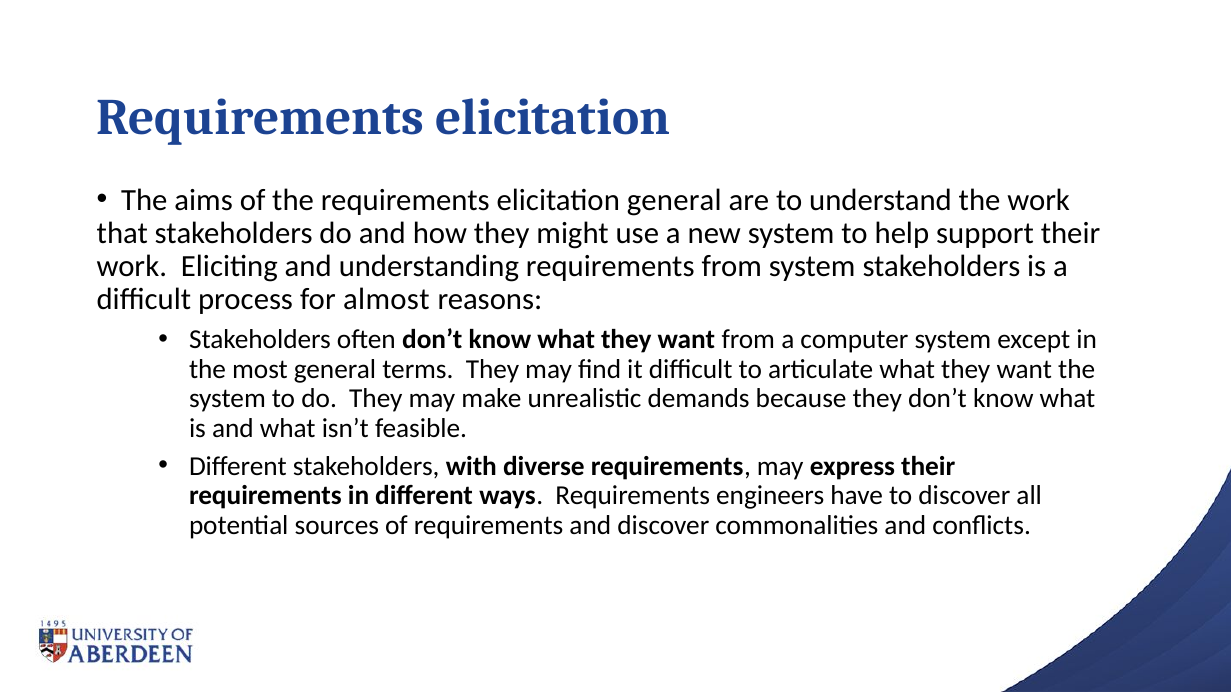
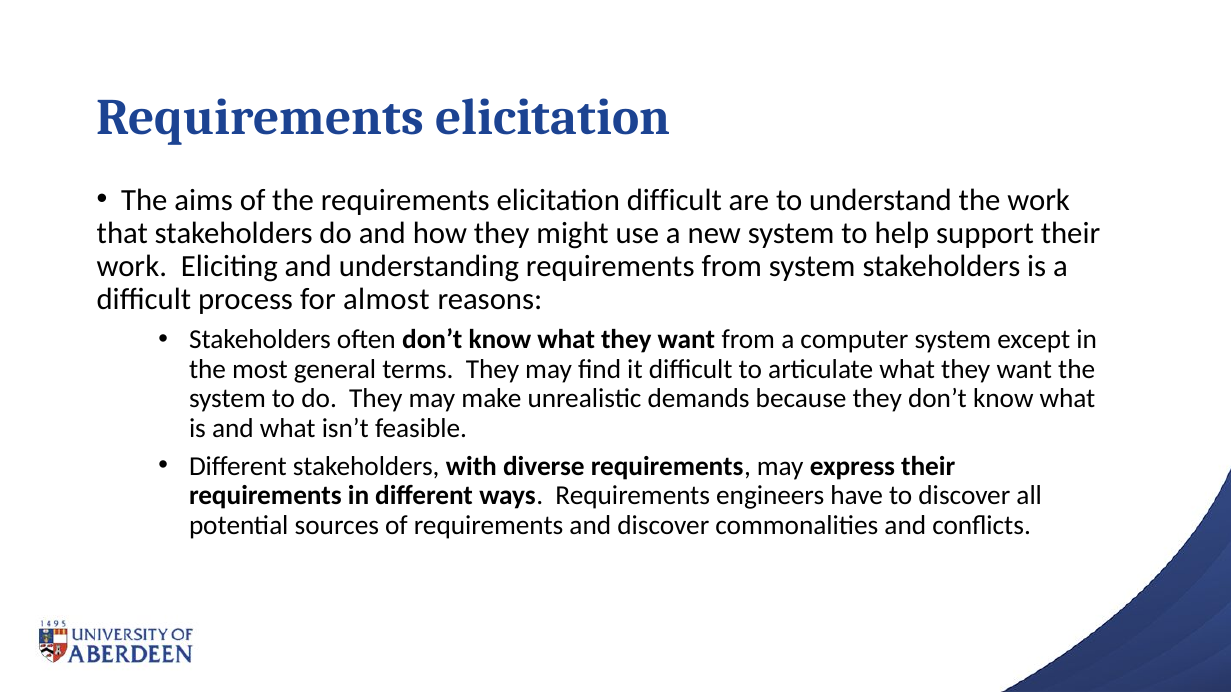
elicitation general: general -> difficult
